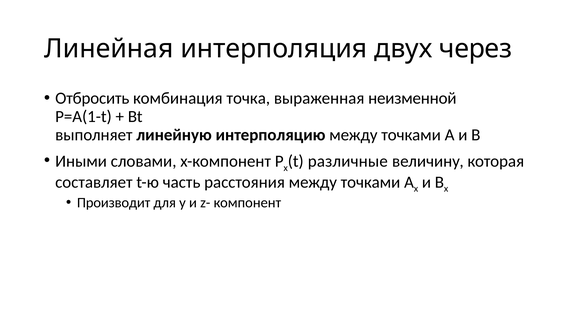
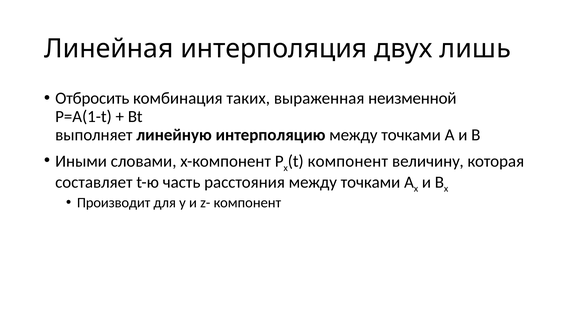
через: через -> лишь
точка: точка -> таких
различные at (348, 161): различные -> компонент
